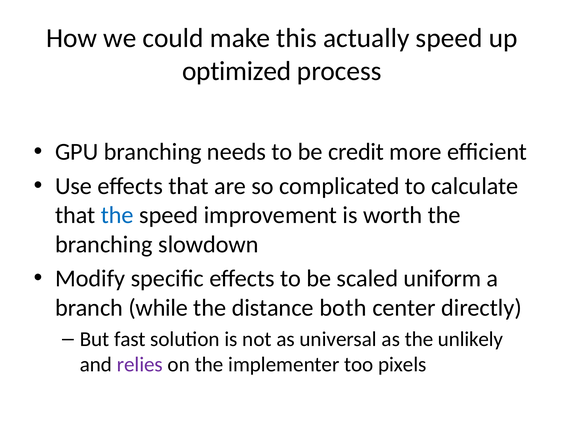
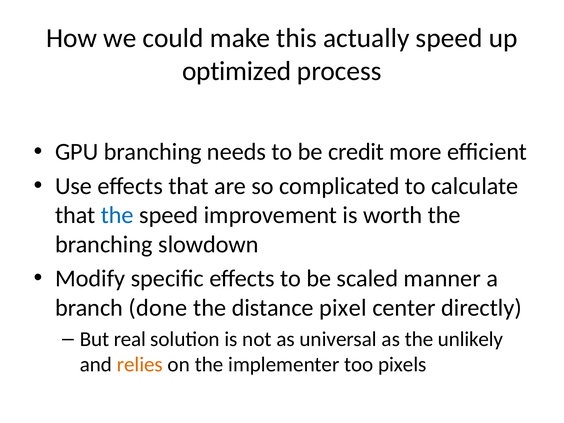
uniform: uniform -> manner
while: while -> done
both: both -> pixel
fast: fast -> real
relies colour: purple -> orange
